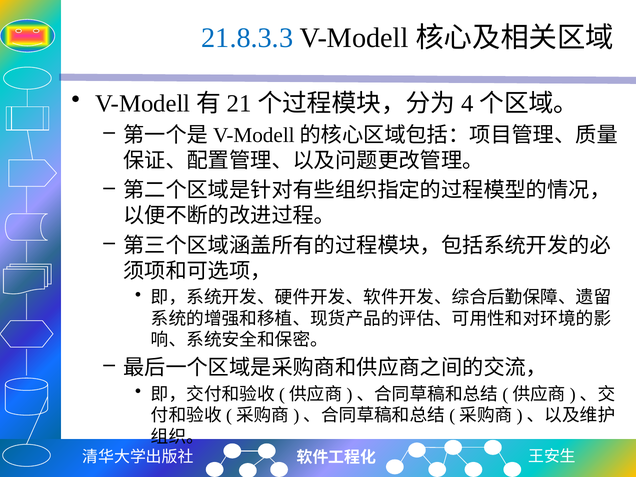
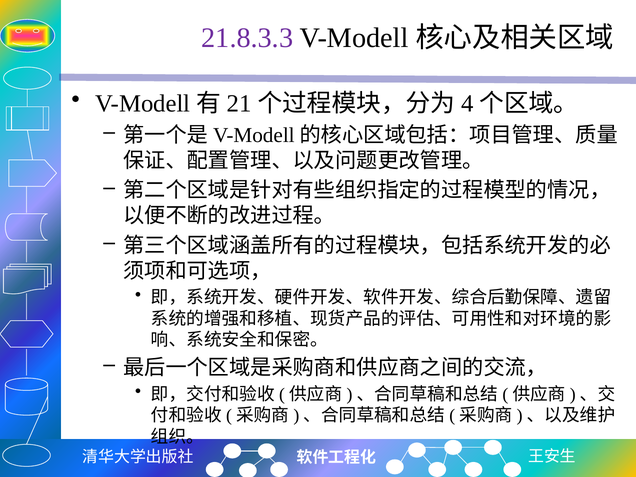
21.8.3.3 colour: blue -> purple
